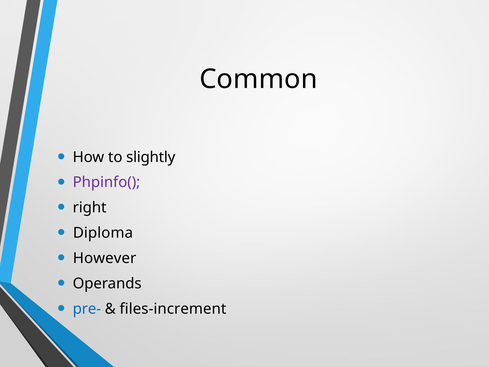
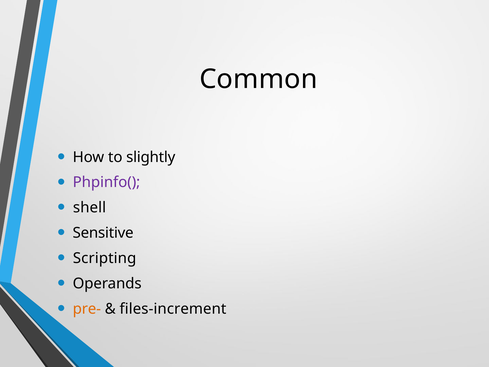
right: right -> shell
Diploma: Diploma -> Sensitive
However: However -> Scripting
pre- colour: blue -> orange
